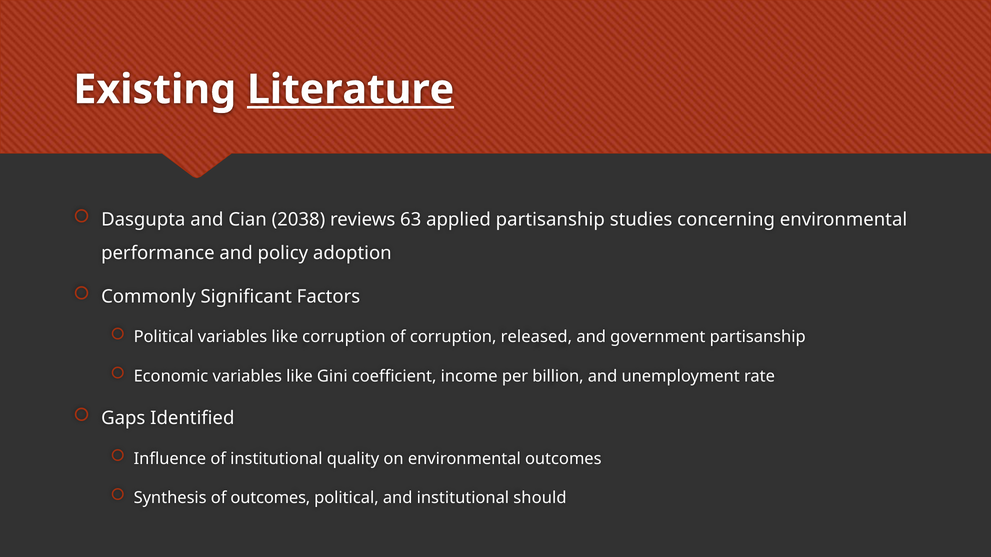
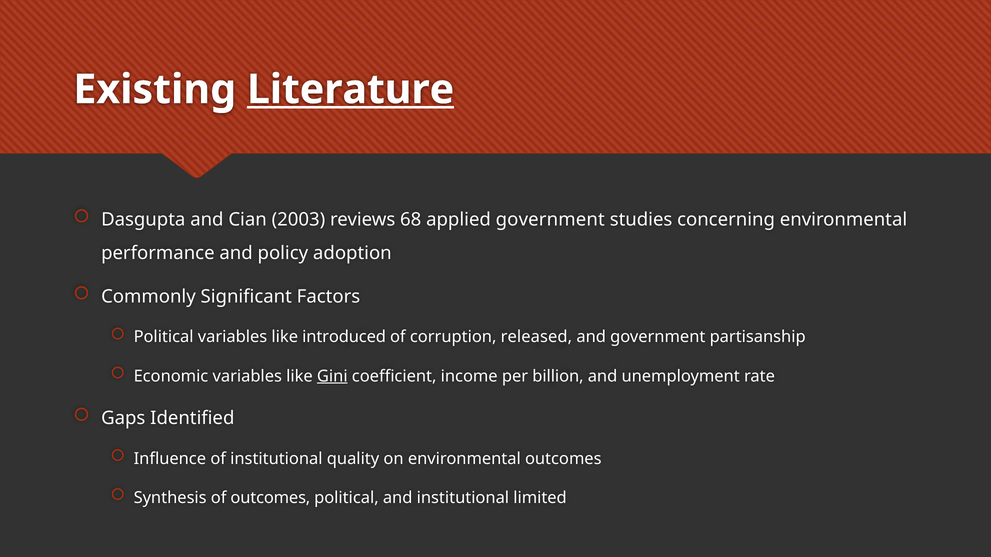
2038: 2038 -> 2003
63: 63 -> 68
applied partisanship: partisanship -> government
like corruption: corruption -> introduced
Gini underline: none -> present
should: should -> limited
